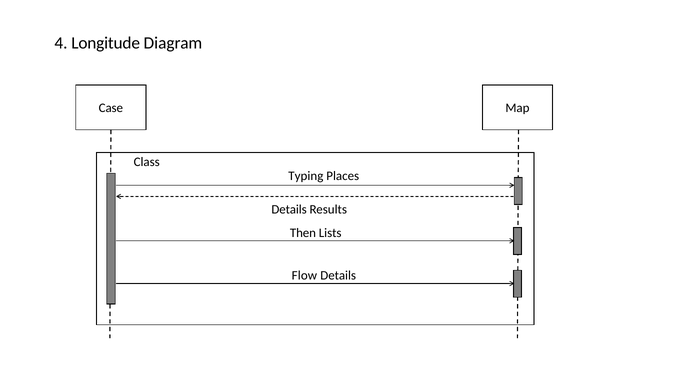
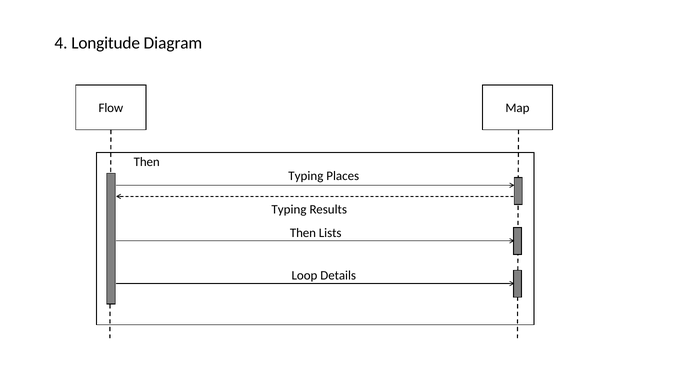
Case: Case -> Flow
Class at (147, 162): Class -> Then
Details at (289, 210): Details -> Typing
Flow: Flow -> Loop
